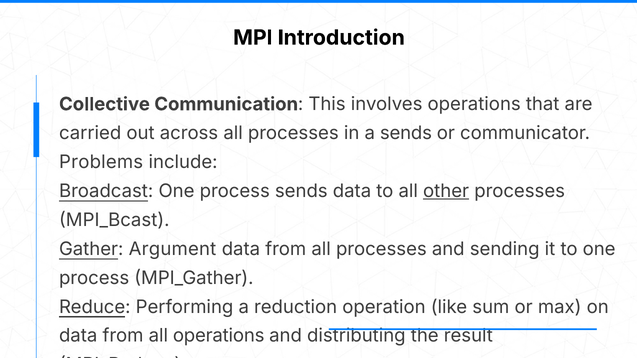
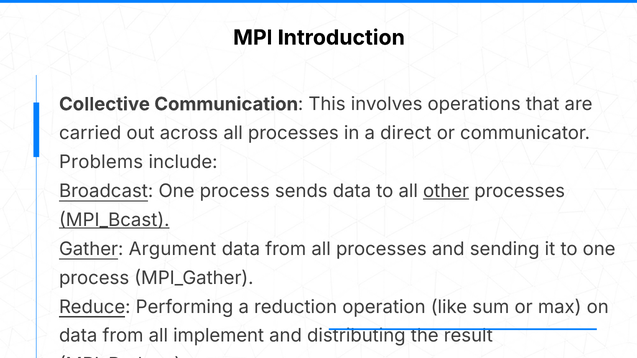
a sends: sends -> direct
MPI_Bcast underline: none -> present
all operations: operations -> implement
